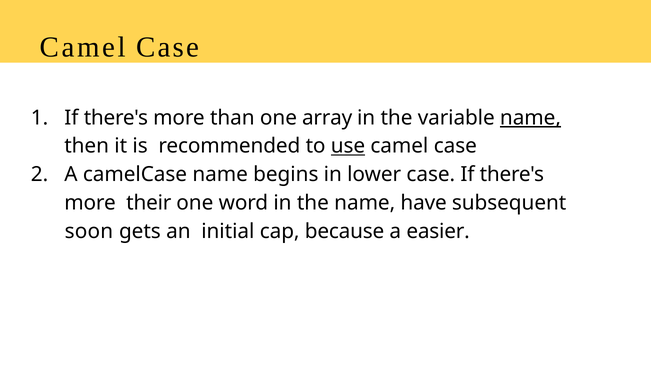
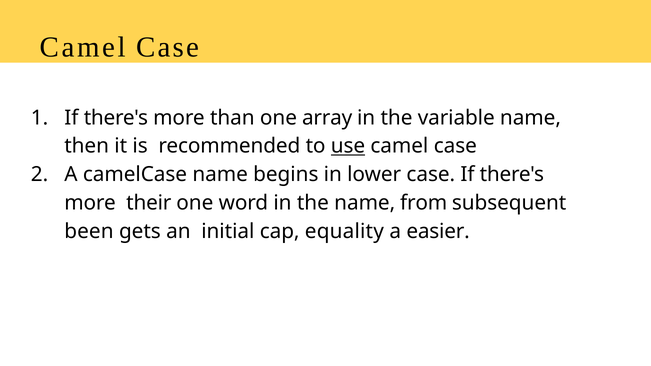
name at (530, 118) underline: present -> none
have: have -> from
soon: soon -> been
because: because -> equality
